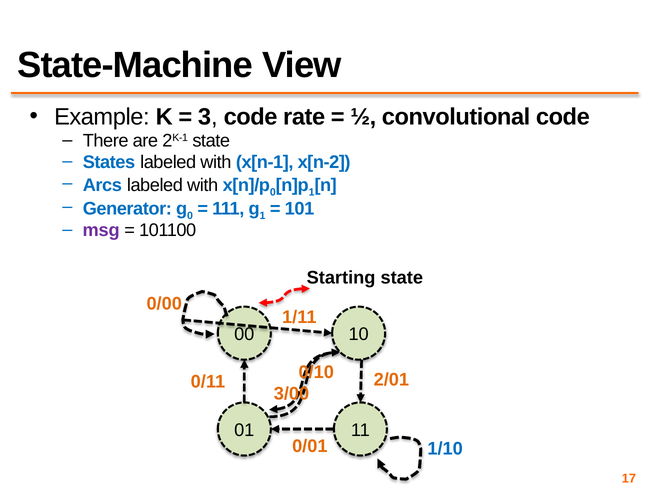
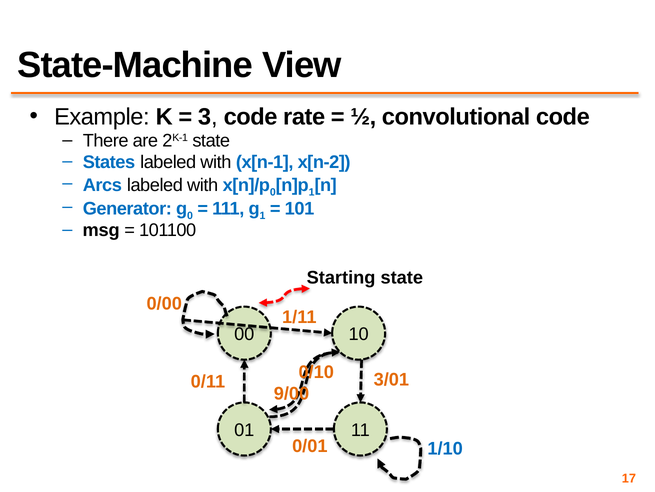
msg colour: purple -> black
2/01: 2/01 -> 3/01
3/00: 3/00 -> 9/00
